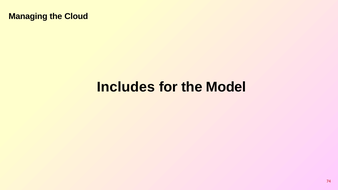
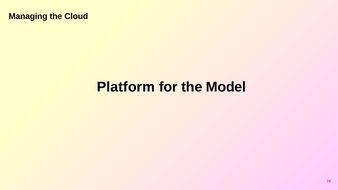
Includes: Includes -> Platform
